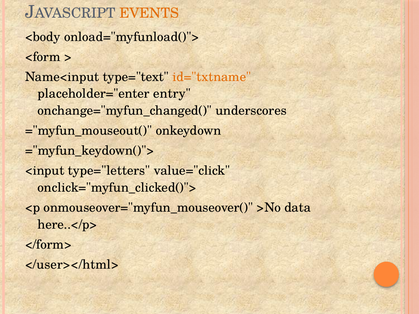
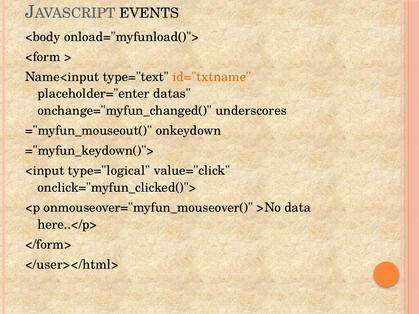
EVENTS colour: orange -> black
entry: entry -> datas
type="letters: type="letters -> type="logical
